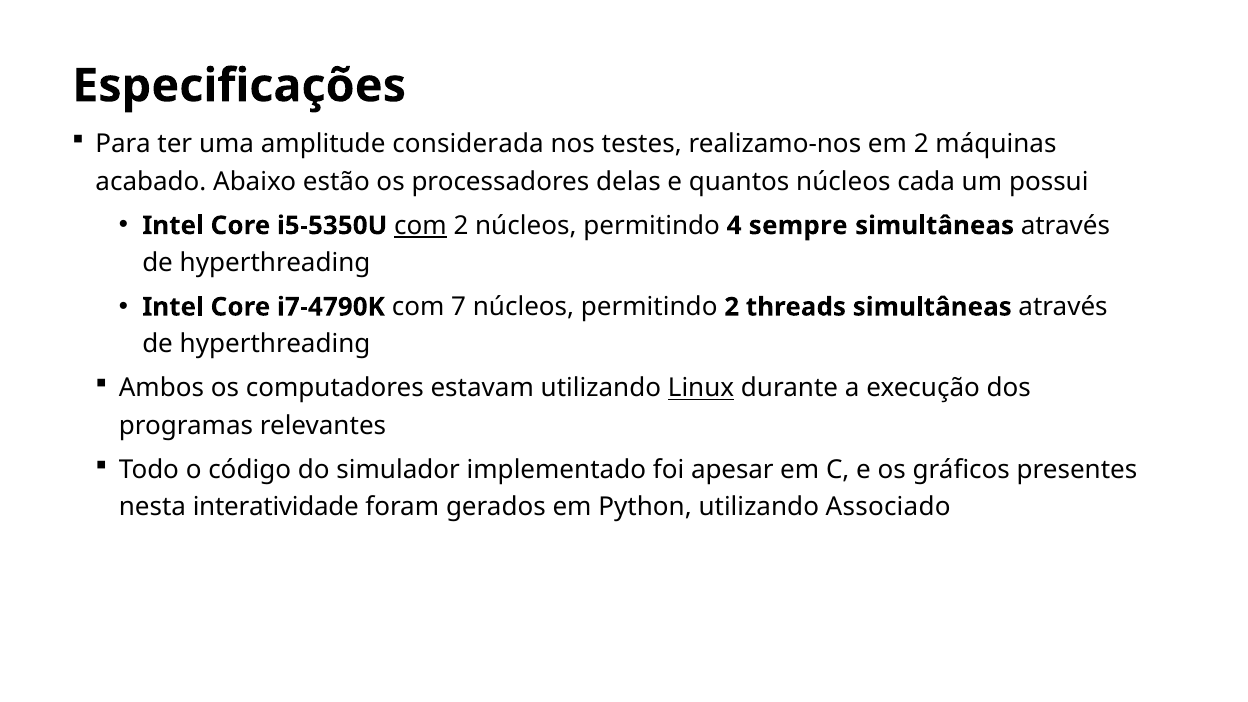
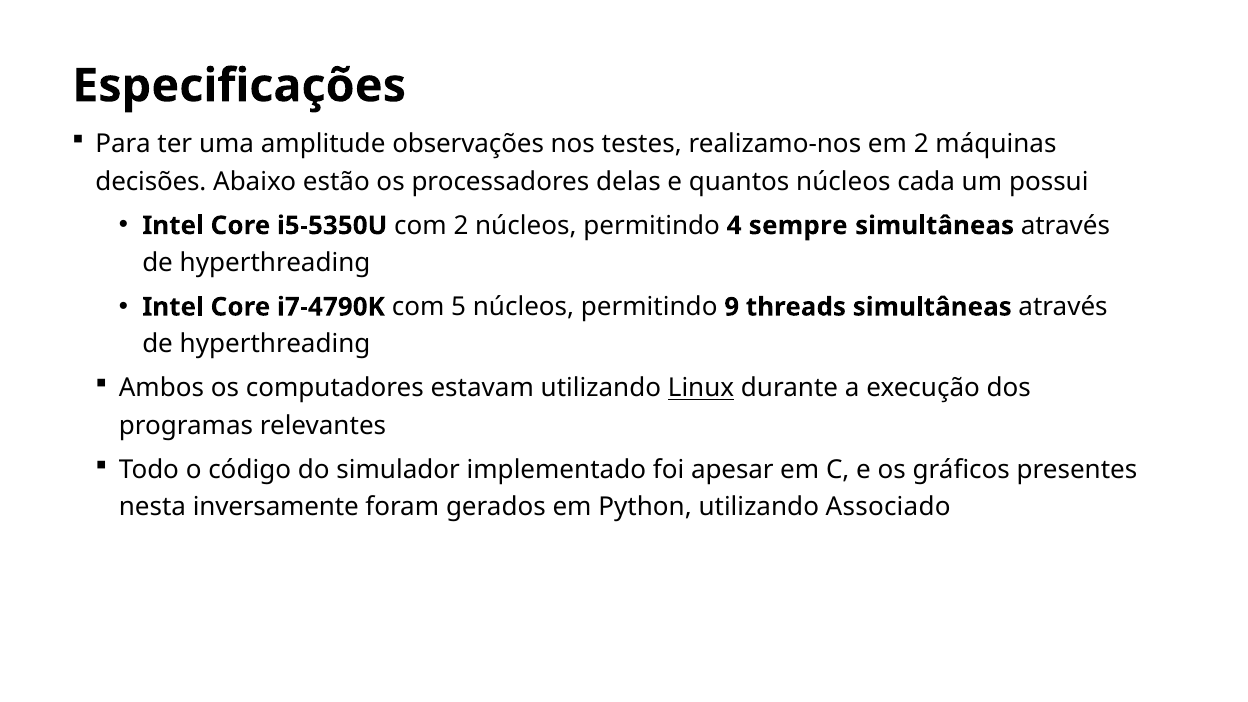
considerada: considerada -> observações
acabado: acabado -> decisões
com at (420, 226) underline: present -> none
7: 7 -> 5
permitindo 2: 2 -> 9
interatividade: interatividade -> inversamente
